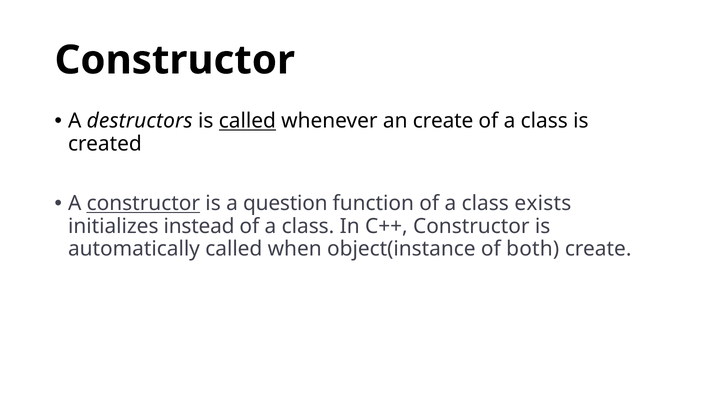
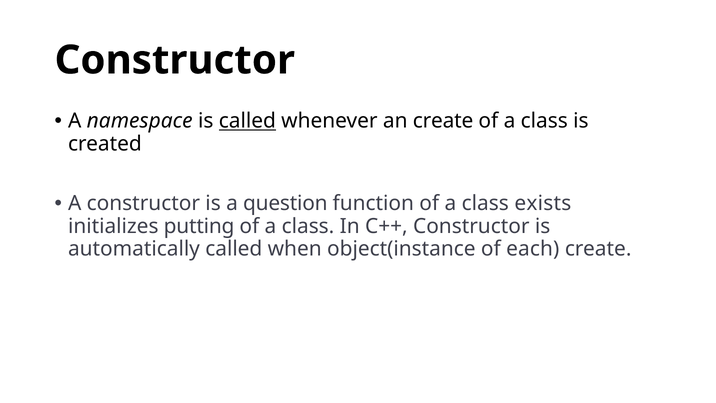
destructors: destructors -> namespace
constructor at (143, 203) underline: present -> none
instead: instead -> putting
both: both -> each
